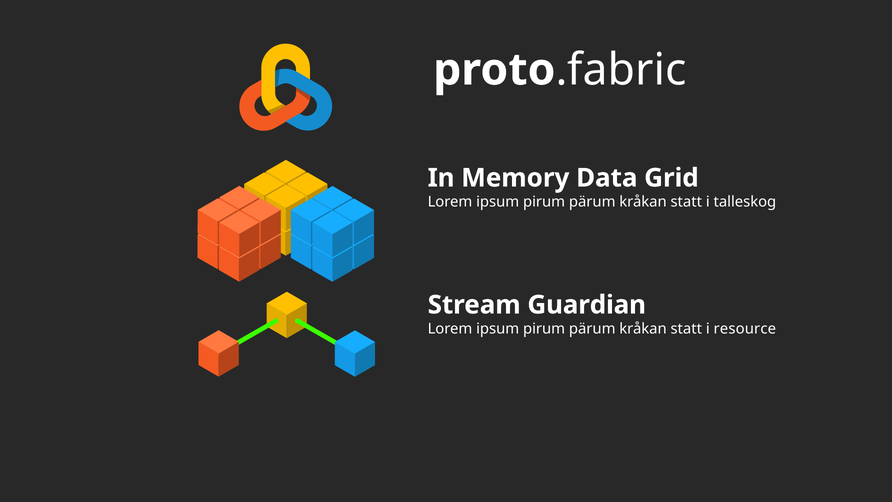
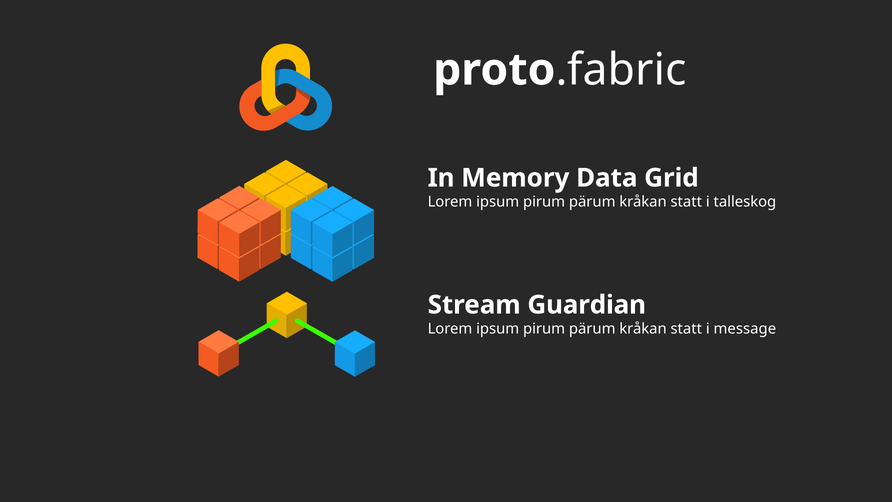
resource: resource -> message
